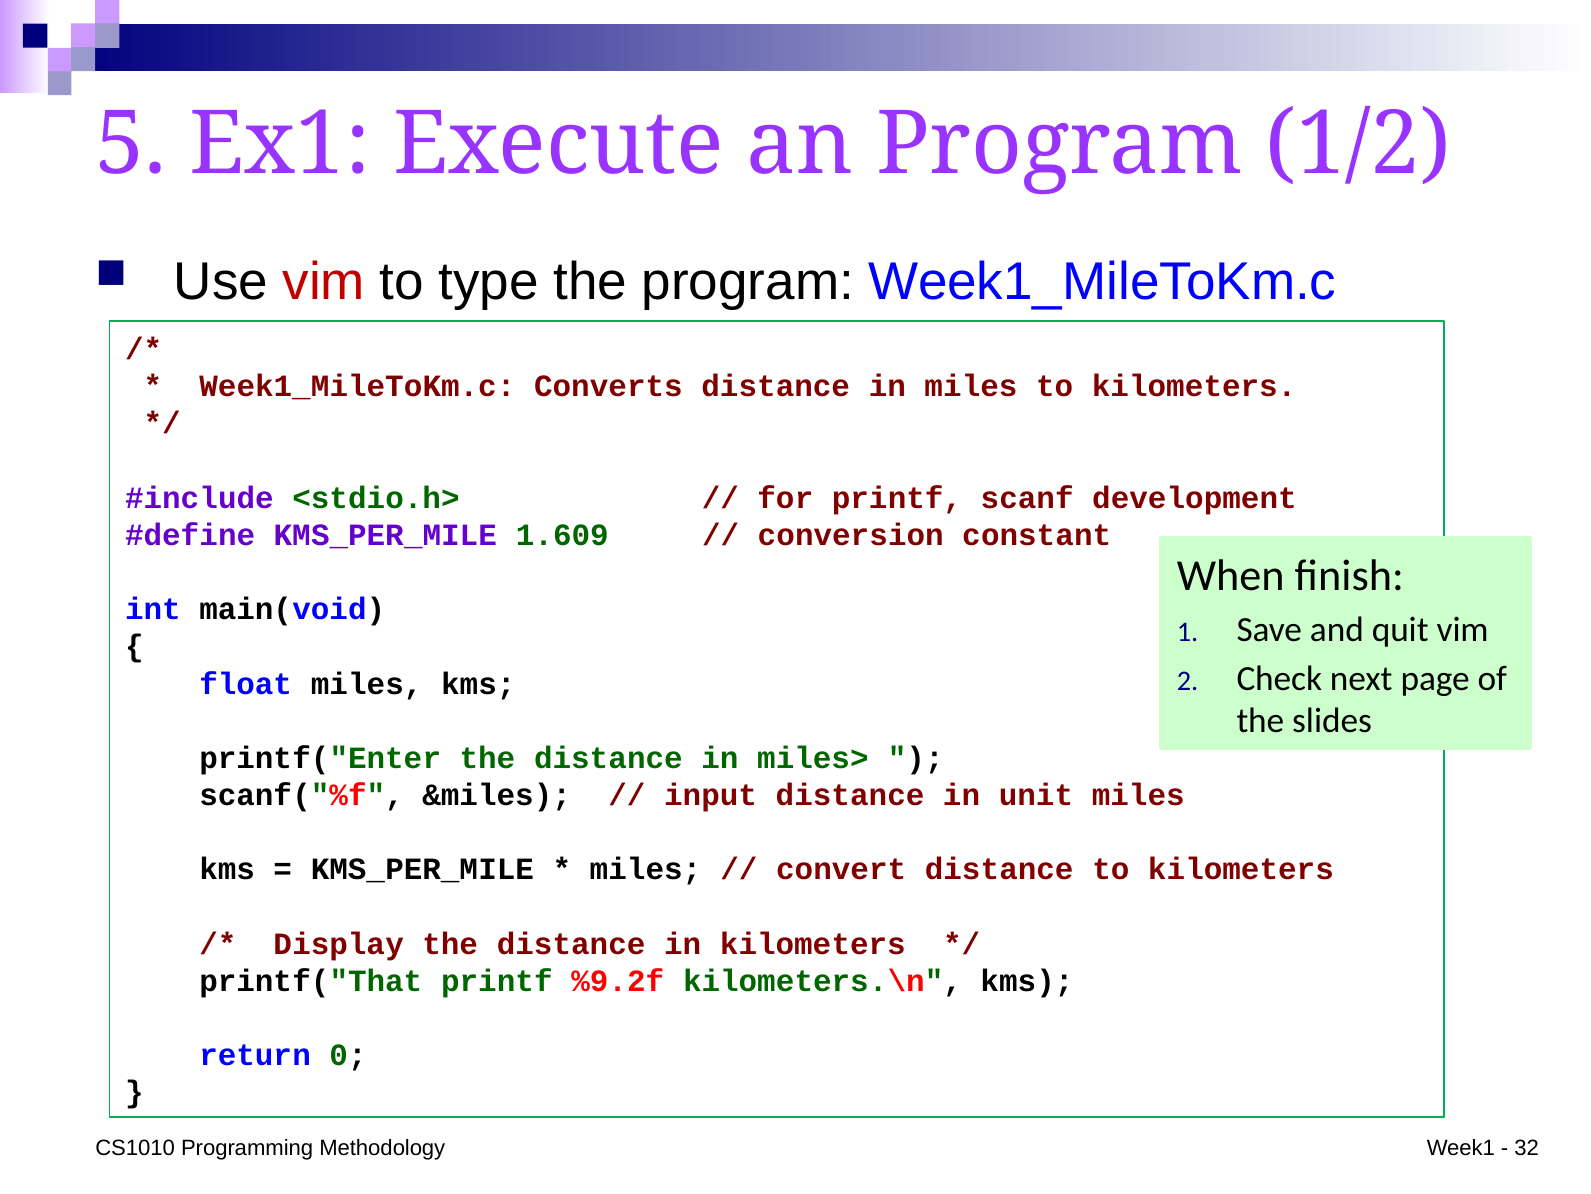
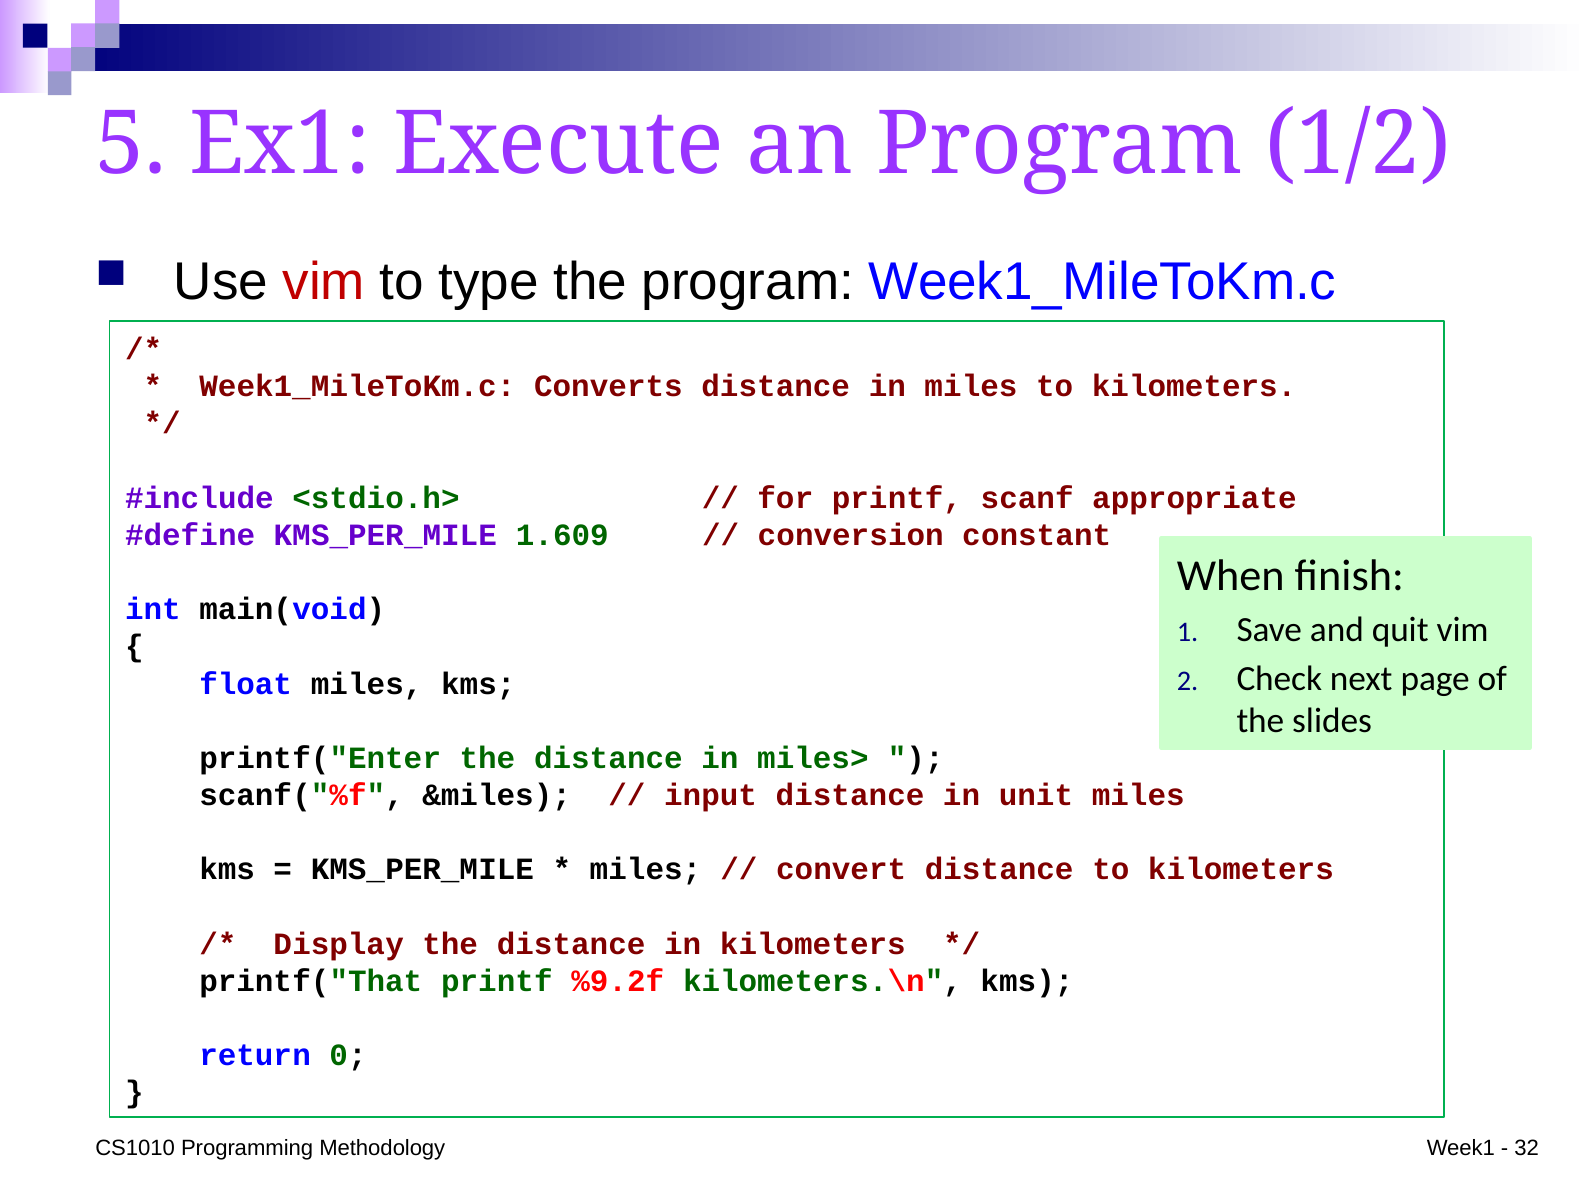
development: development -> appropriate
